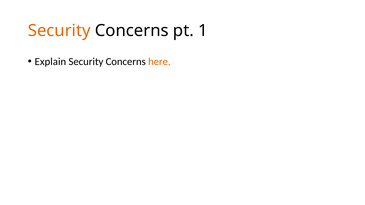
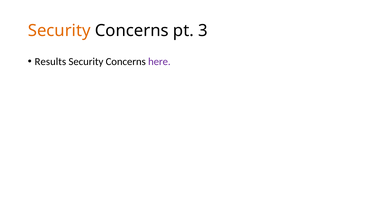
1: 1 -> 3
Explain: Explain -> Results
here colour: orange -> purple
